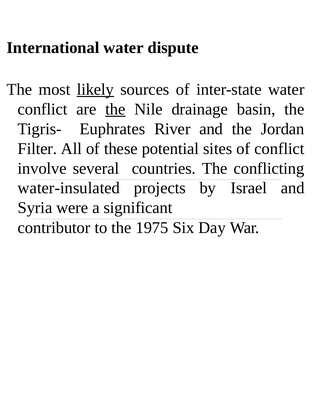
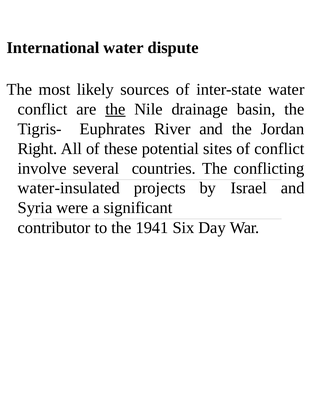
likely underline: present -> none
Filter: Filter -> Right
1975: 1975 -> 1941
